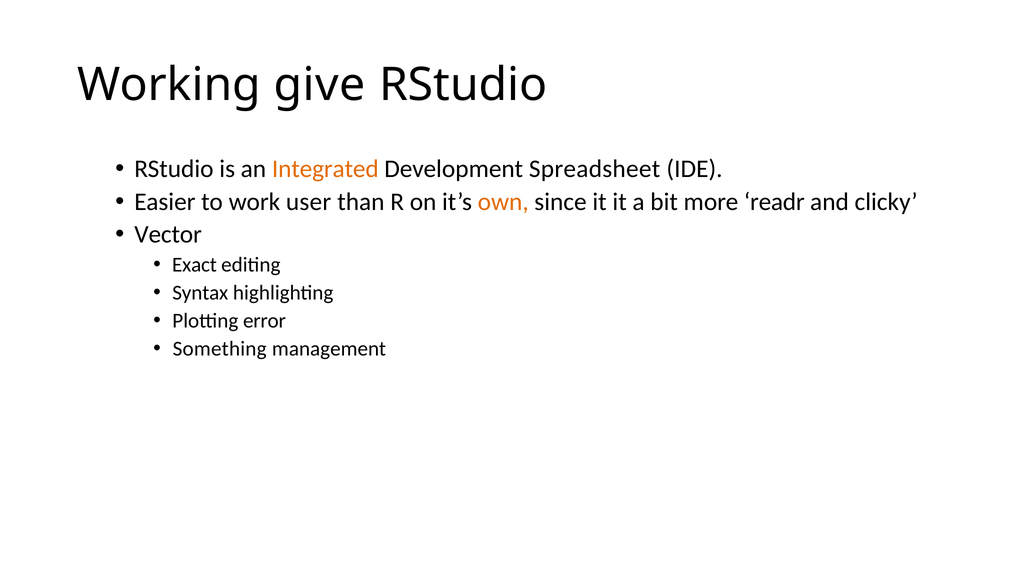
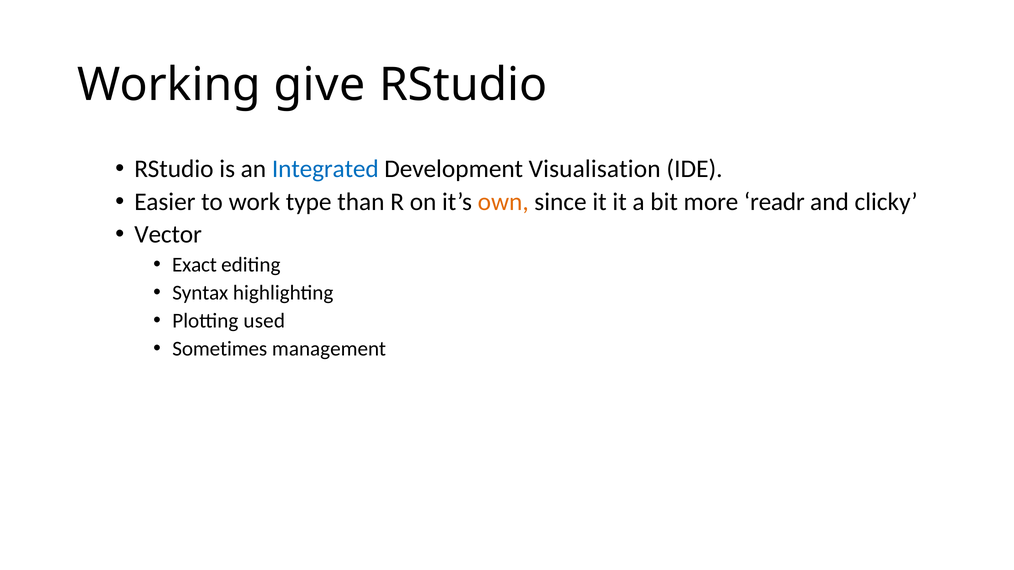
Integrated colour: orange -> blue
Spreadsheet: Spreadsheet -> Visualisation
user: user -> type
error: error -> used
Something: Something -> Sometimes
